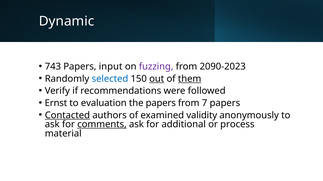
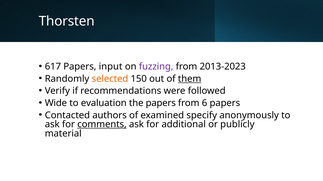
Dynamic: Dynamic -> Thorsten
743: 743 -> 617
2090-2023: 2090-2023 -> 2013-2023
selected colour: blue -> orange
out underline: present -> none
Ernst: Ernst -> Wide
7: 7 -> 6
Contacted underline: present -> none
validity: validity -> specify
process: process -> publicly
